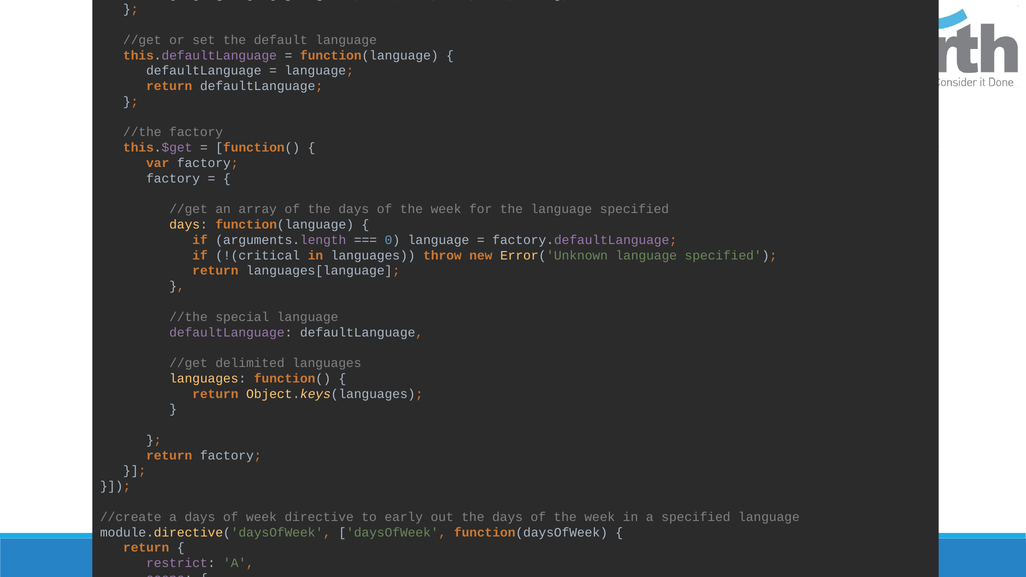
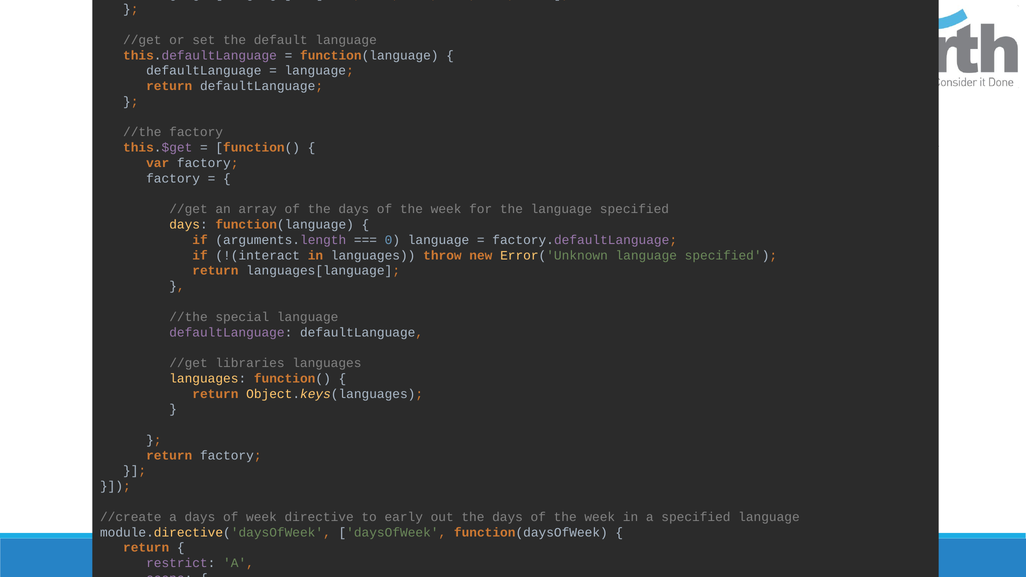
!(critical: !(critical -> !(interact
delimited: delimited -> libraries
